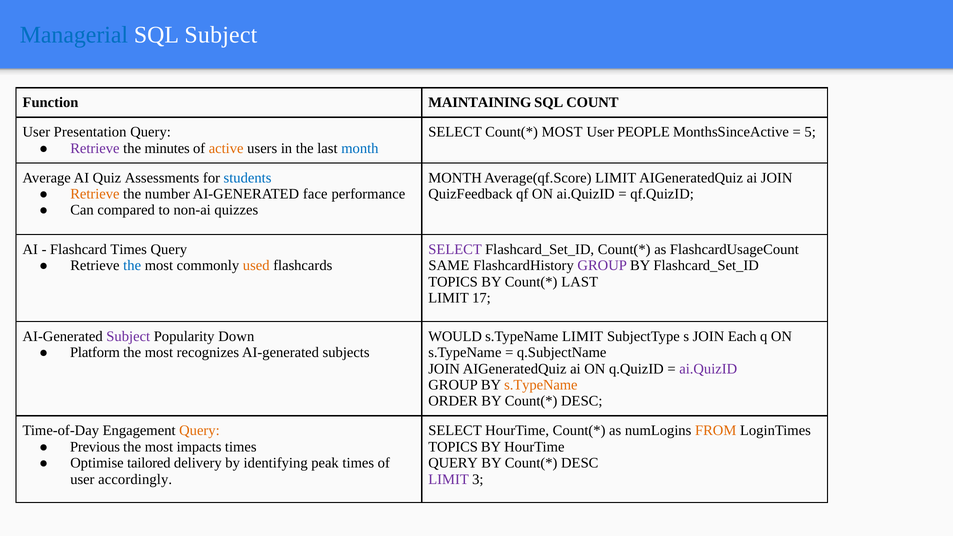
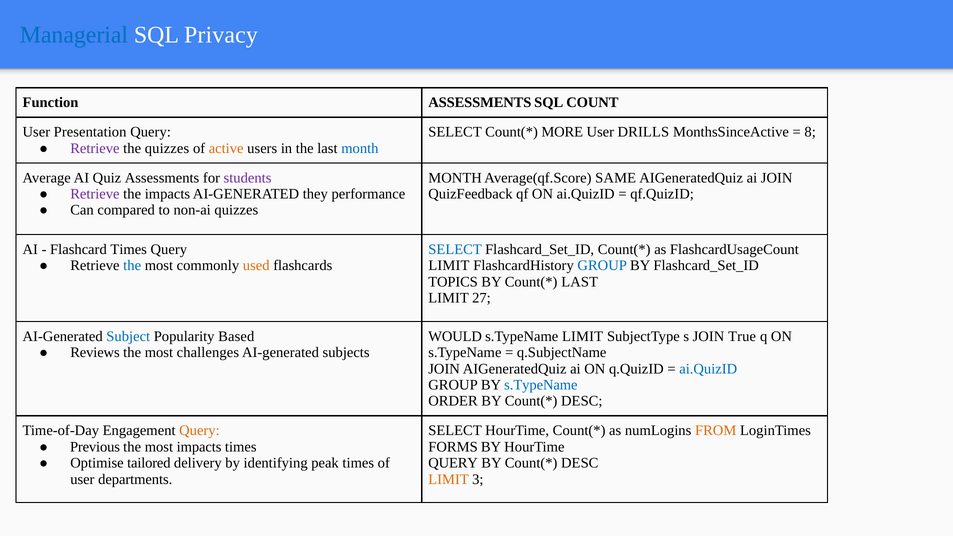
SQL Subject: Subject -> Privacy
Function MAINTAINING: MAINTAINING -> ASSESSMENTS
MOST at (562, 132): MOST -> MORE
PEOPLE: PEOPLE -> DRILLS
5: 5 -> 8
the minutes: minutes -> quizzes
students colour: blue -> purple
Average(qf.Score LIMIT: LIMIT -> SAME
Retrieve at (95, 194) colour: orange -> purple
the number: number -> impacts
face: face -> they
SELECT at (455, 249) colour: purple -> blue
SAME at (449, 266): SAME -> LIMIT
GROUP at (602, 266) colour: purple -> blue
17: 17 -> 27
Subject at (128, 336) colour: purple -> blue
Down: Down -> Based
Each: Each -> True
Platform: Platform -> Reviews
recognizes: recognizes -> challenges
ai.QuizID at (708, 369) colour: purple -> blue
s.TypeName at (541, 385) colour: orange -> blue
TOPICS at (453, 447): TOPICS -> FORMS
accordingly: accordingly -> departments
LIMIT at (449, 479) colour: purple -> orange
